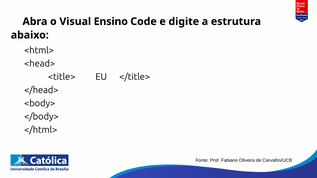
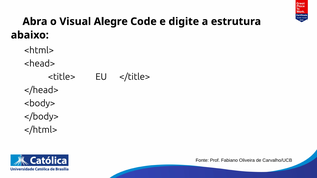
Ensino: Ensino -> Alegre
